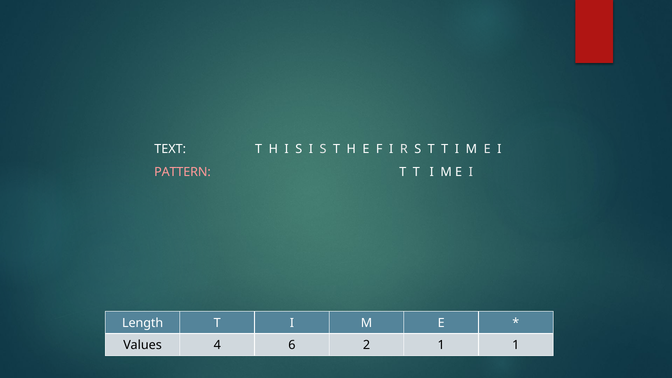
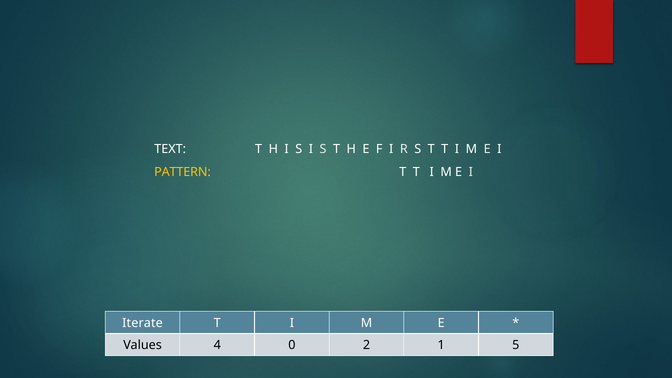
PATTERN colour: pink -> yellow
Length: Length -> Iterate
6: 6 -> 0
1 1: 1 -> 5
